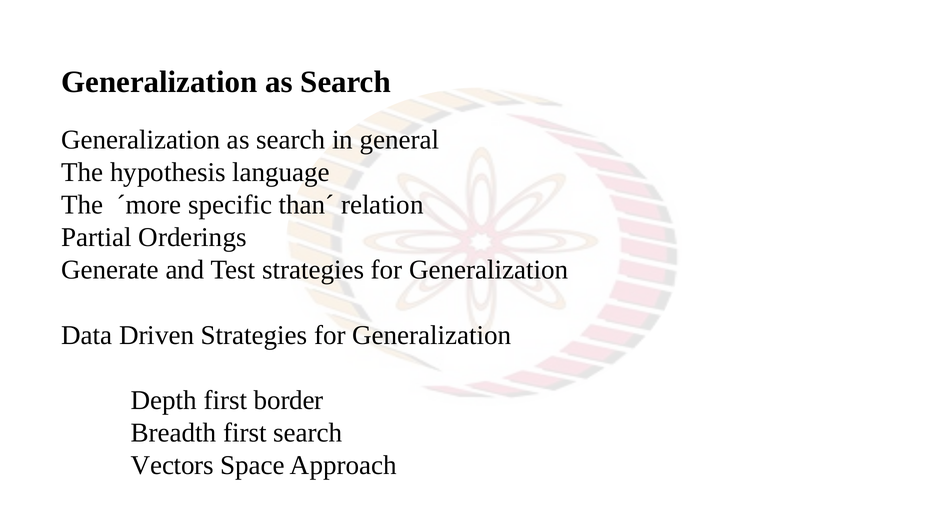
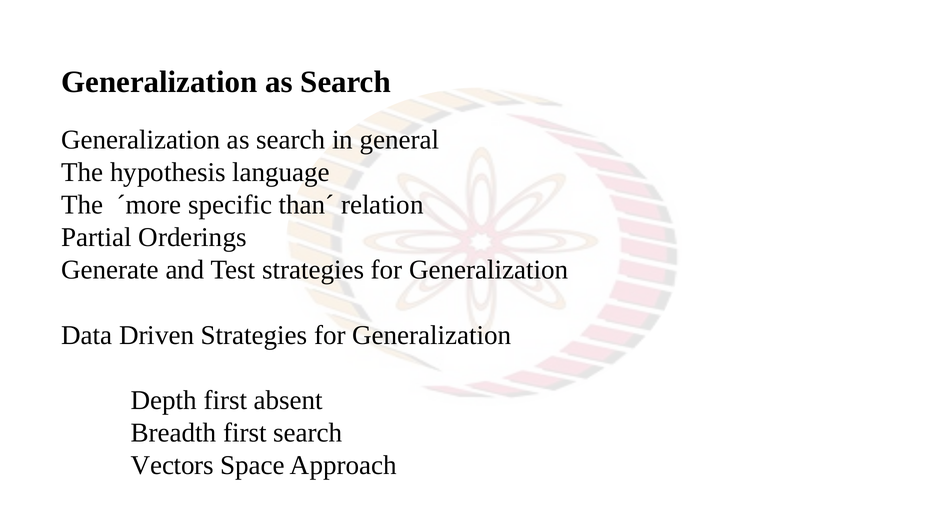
border: border -> absent
